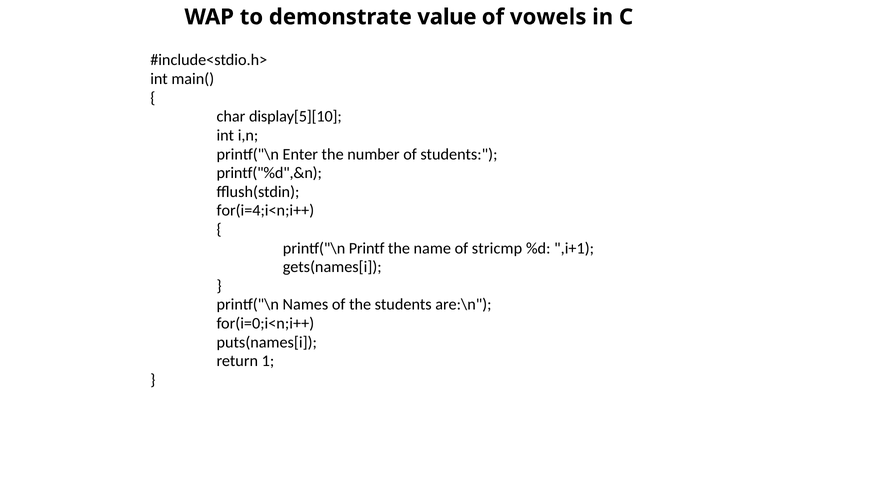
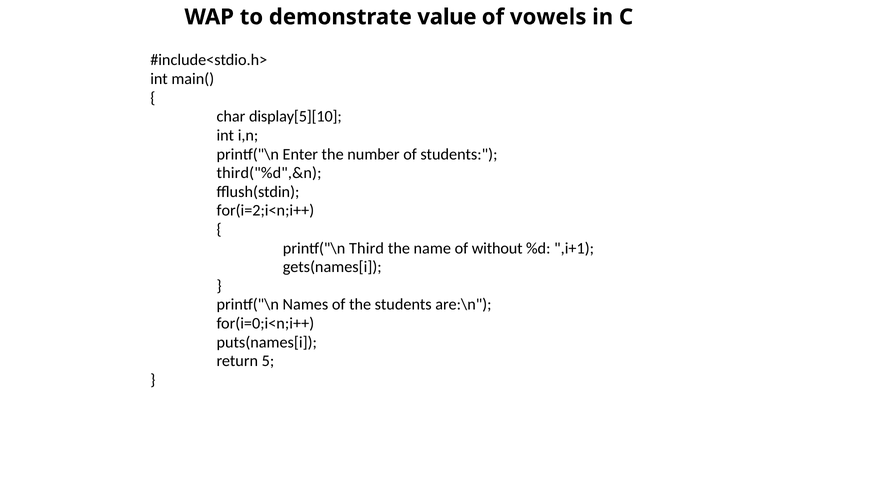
printf("%d",&n: printf("%d",&n -> third("%d",&n
for(i=4;i<n;i++: for(i=4;i<n;i++ -> for(i=2;i<n;i++
Printf: Printf -> Third
stricmp: stricmp -> without
1: 1 -> 5
